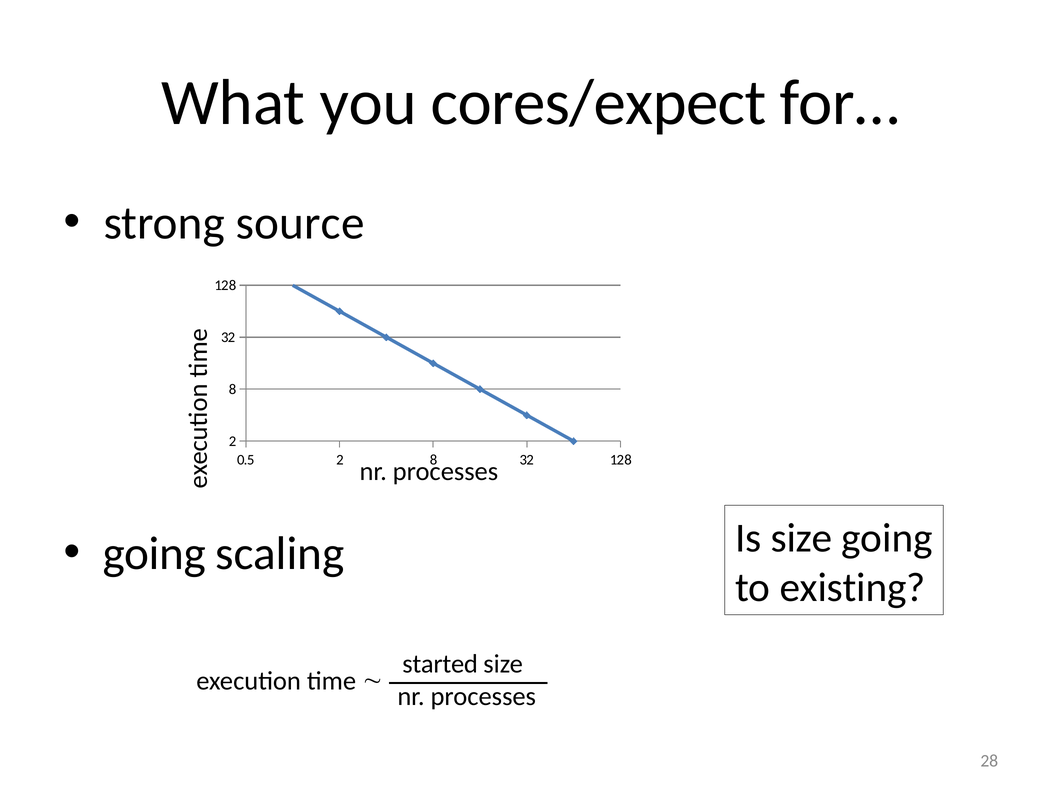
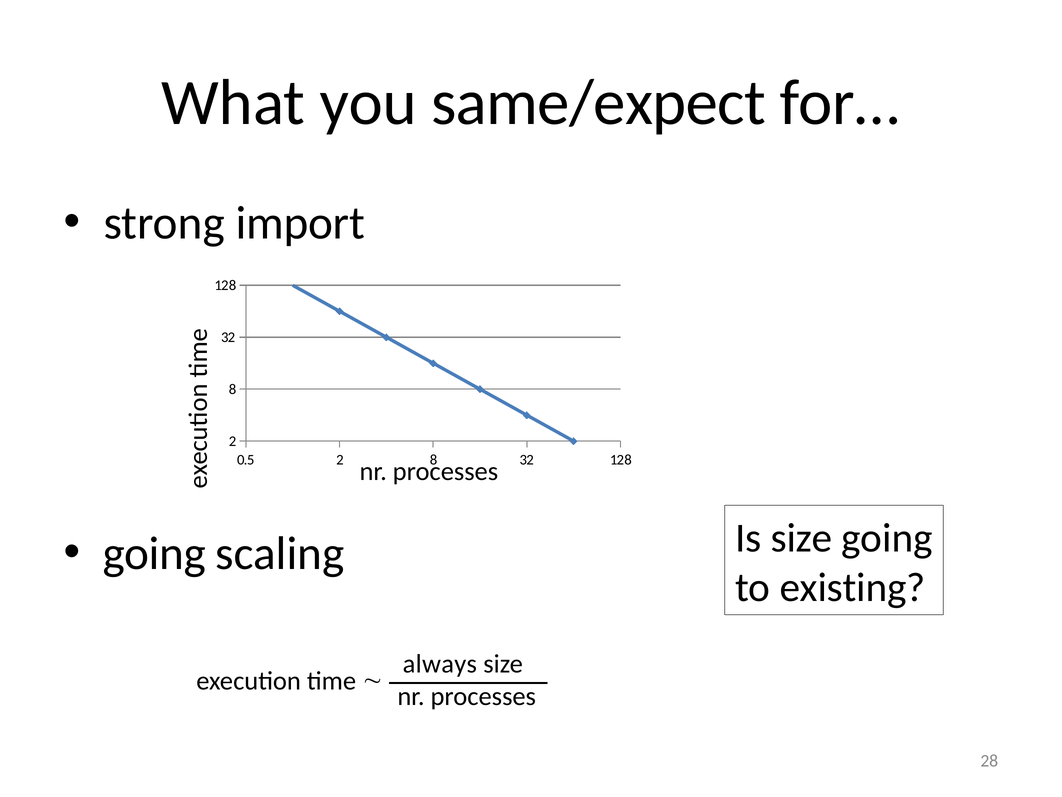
cores/expect: cores/expect -> same/expect
source: source -> import
started: started -> always
